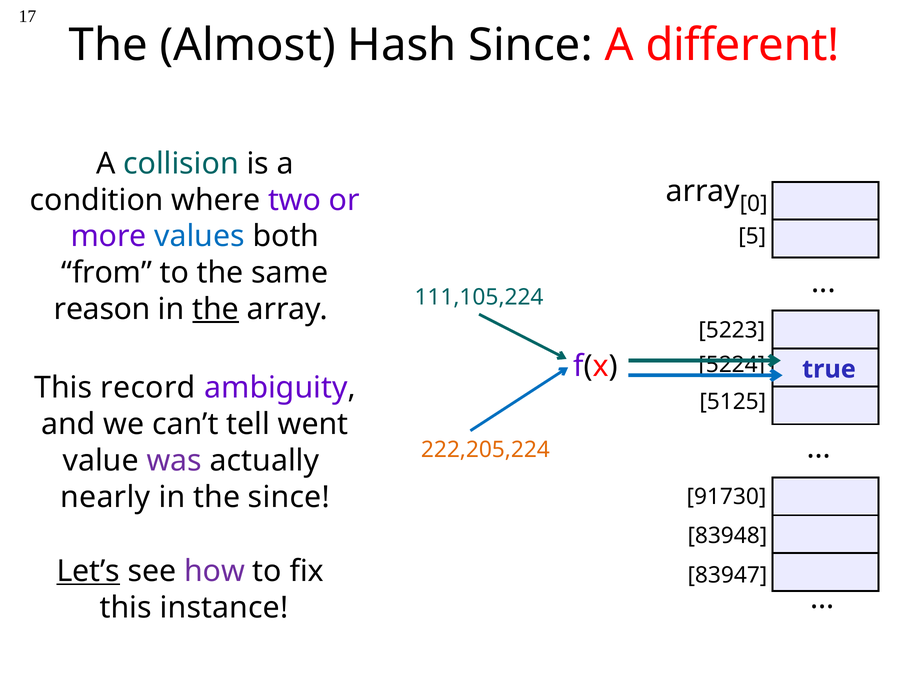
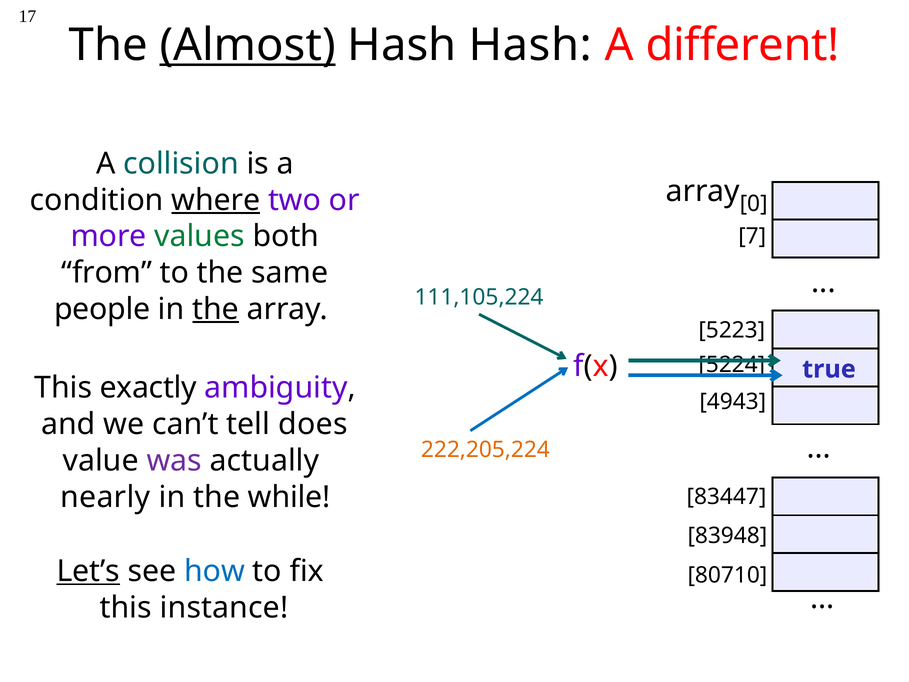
Almost underline: none -> present
Hash Since: Since -> Hash
where underline: none -> present
values colour: blue -> green
5: 5 -> 7
reason: reason -> people
record: record -> exactly
5125: 5125 -> 4943
went: went -> does
the since: since -> while
91730: 91730 -> 83447
how colour: purple -> blue
83947: 83947 -> 80710
